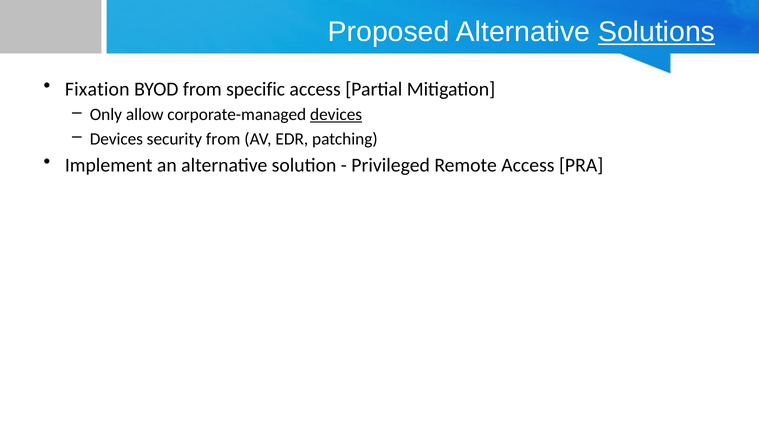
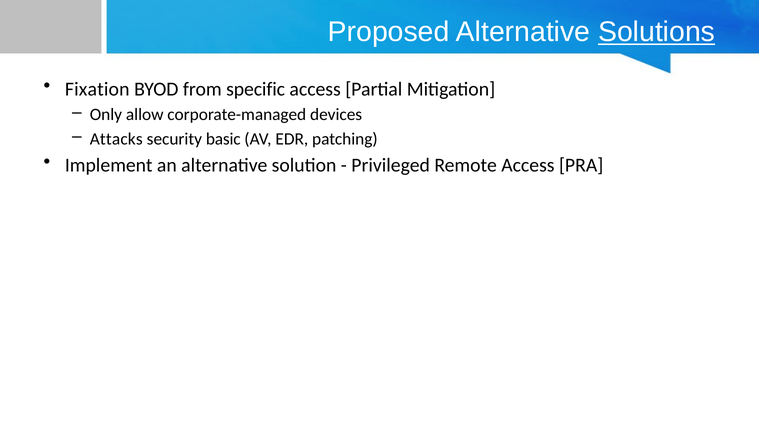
devices at (336, 115) underline: present -> none
Devices at (116, 139): Devices -> Attacks
security from: from -> basic
